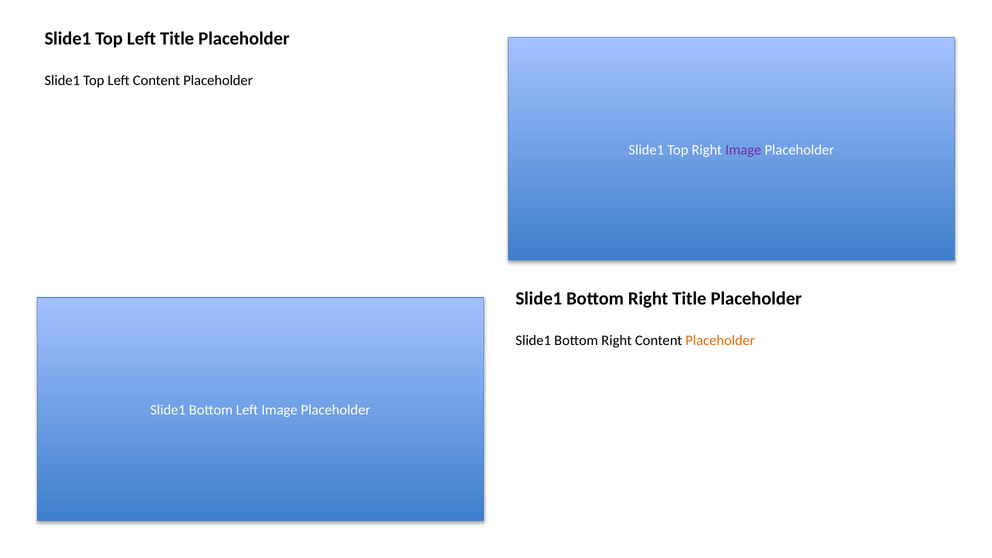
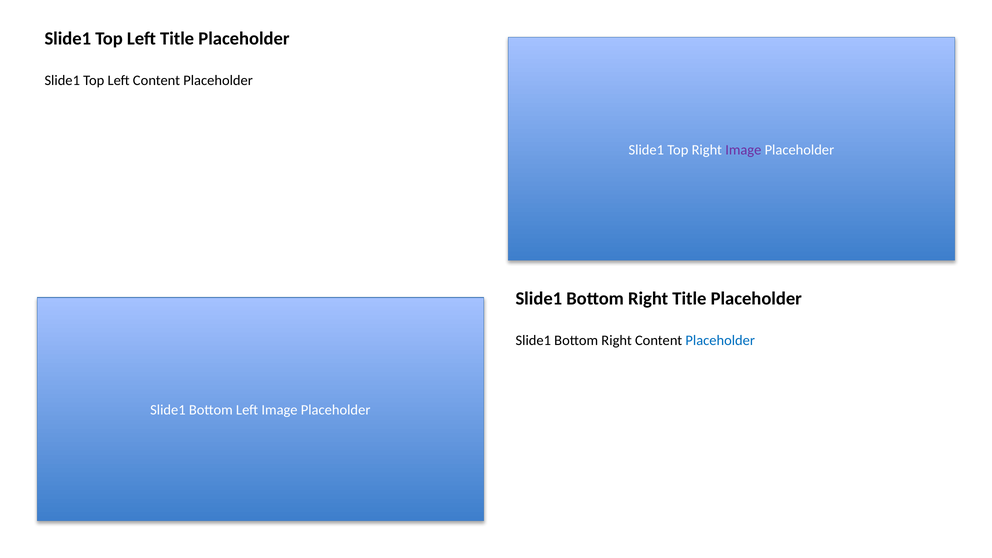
Placeholder at (720, 341) colour: orange -> blue
